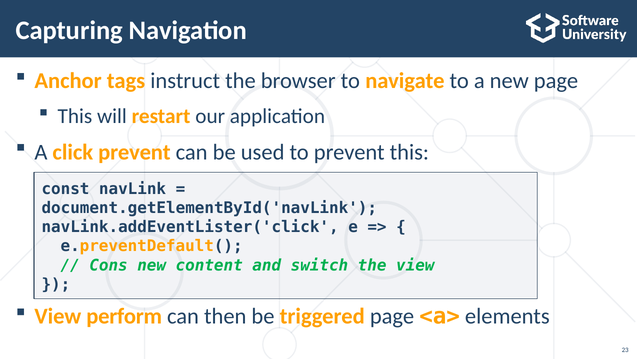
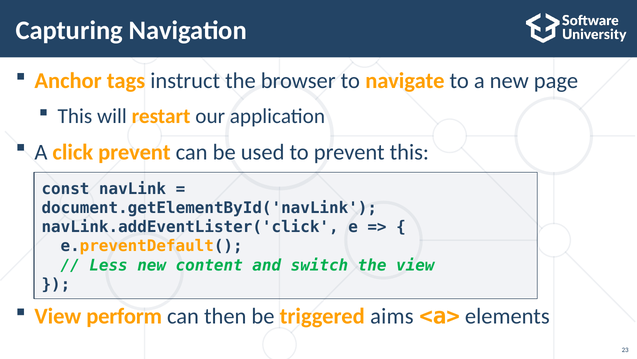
Cons: Cons -> Less
triggered page: page -> aims
